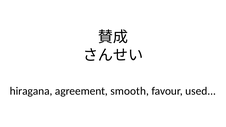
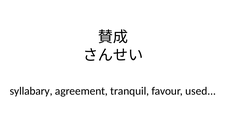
hiragana: hiragana -> syllabary
smooth: smooth -> tranquil
